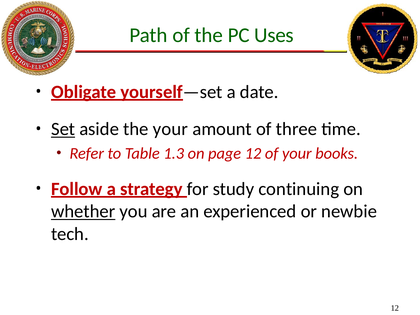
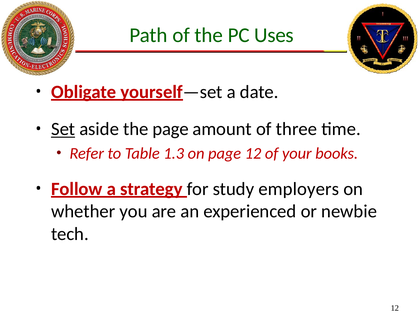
the your: your -> page
continuing: continuing -> employers
whether underline: present -> none
